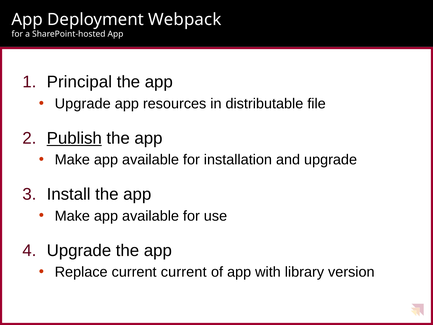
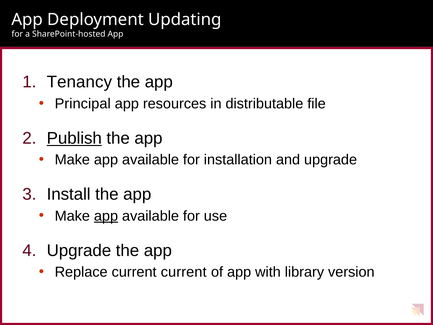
Webpack: Webpack -> Updating
Principal: Principal -> Tenancy
Upgrade at (83, 104): Upgrade -> Principal
app at (106, 216) underline: none -> present
